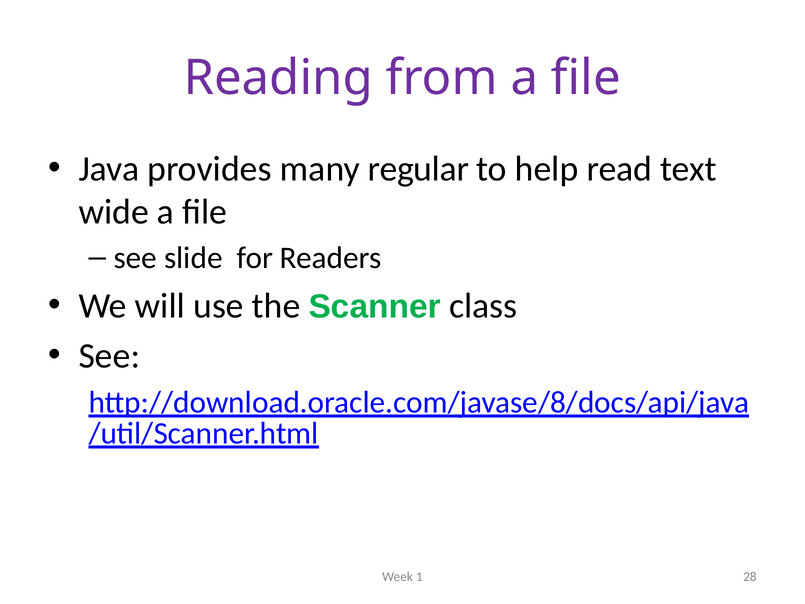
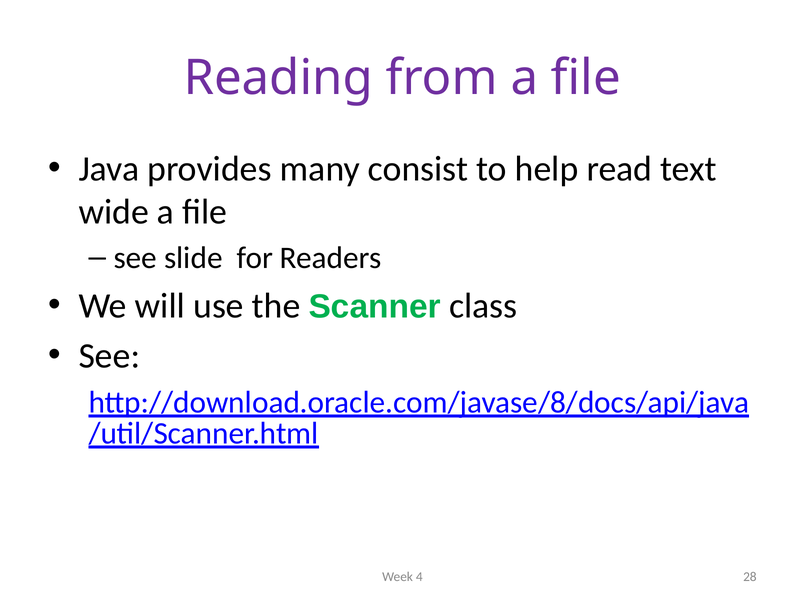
regular: regular -> consist
1: 1 -> 4
